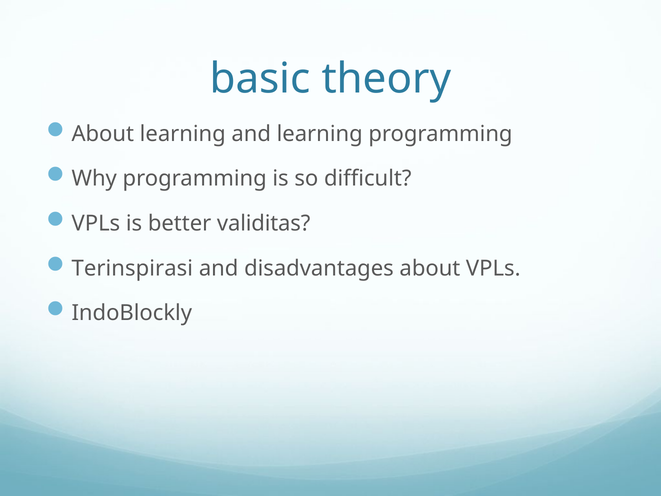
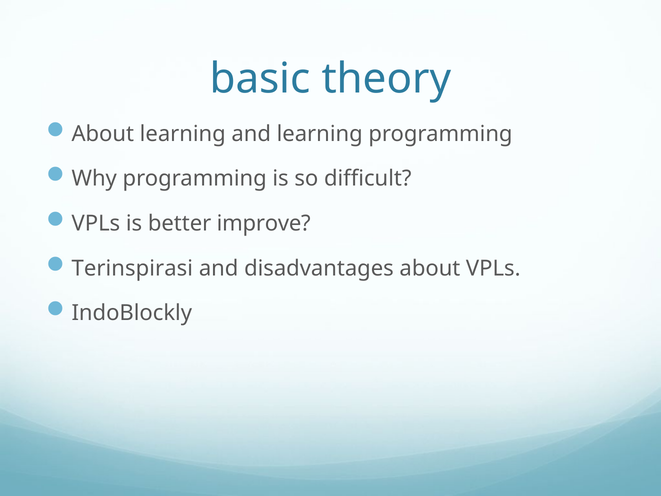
validitas: validitas -> improve
